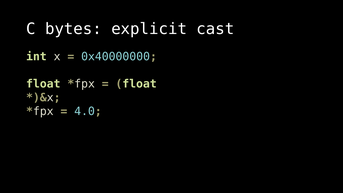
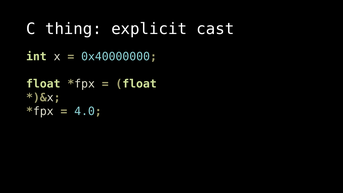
bytes: bytes -> thing
